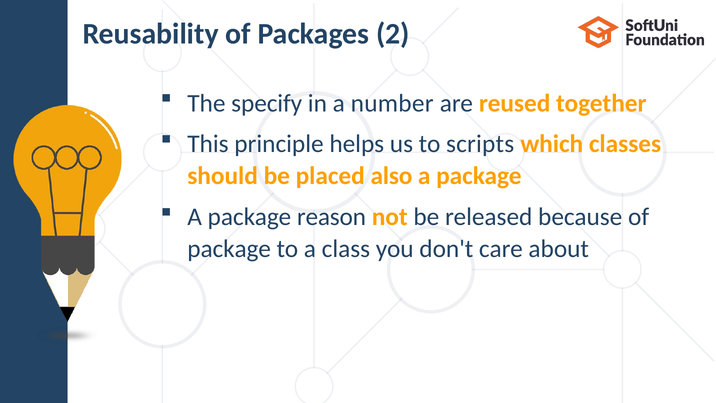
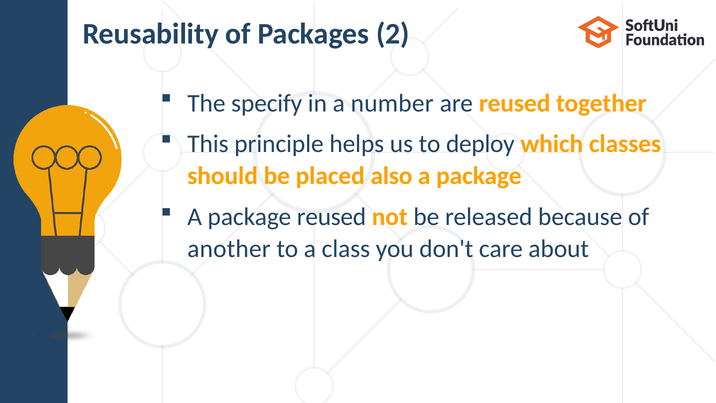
scripts: scripts -> deploy
package reason: reason -> reused
package at (229, 249): package -> another
